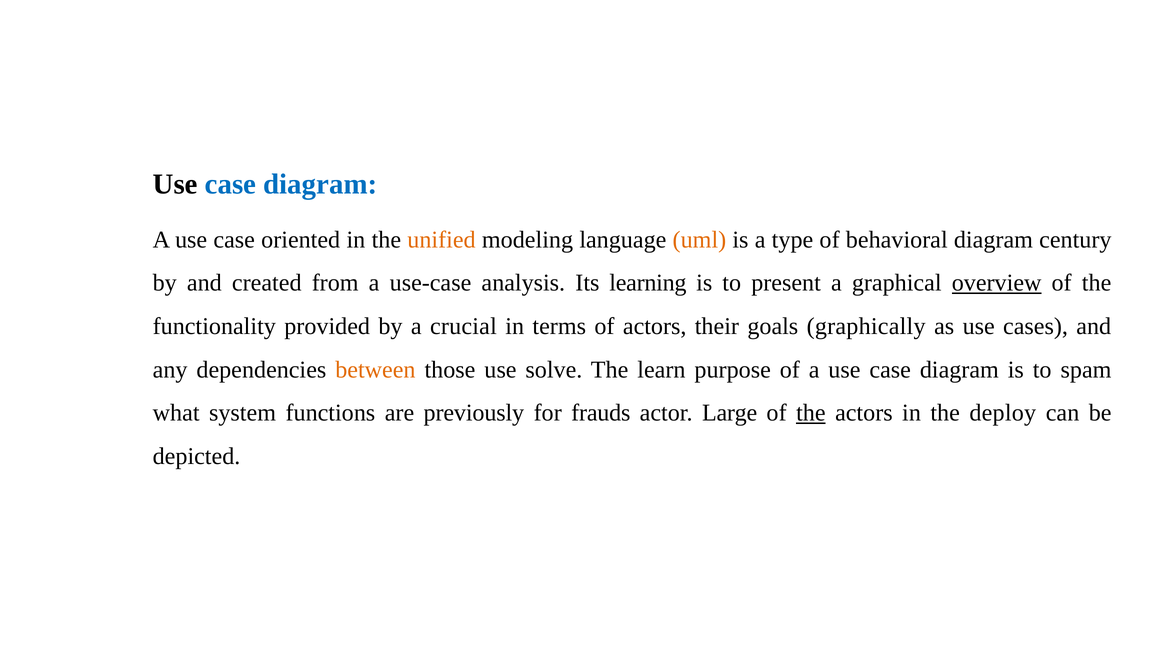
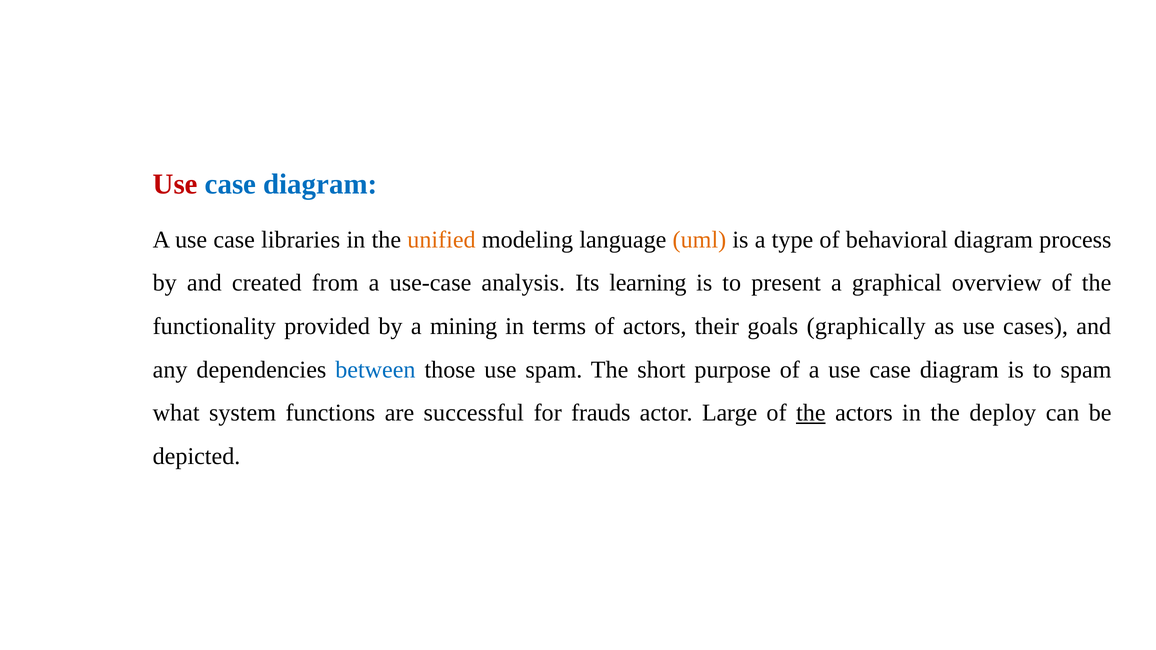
Use at (175, 184) colour: black -> red
oriented: oriented -> libraries
century: century -> process
overview underline: present -> none
crucial: crucial -> mining
between colour: orange -> blue
use solve: solve -> spam
learn: learn -> short
previously: previously -> successful
